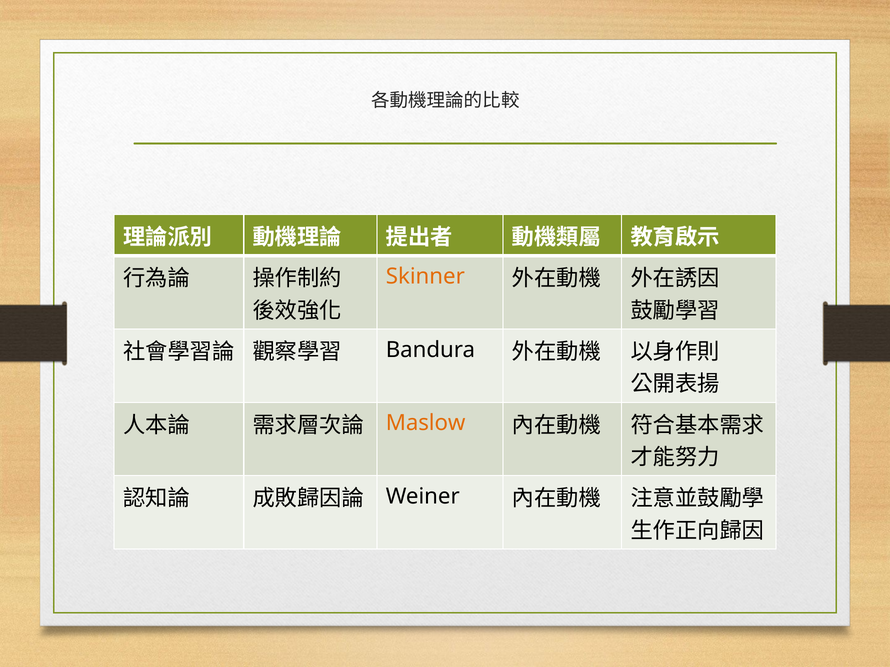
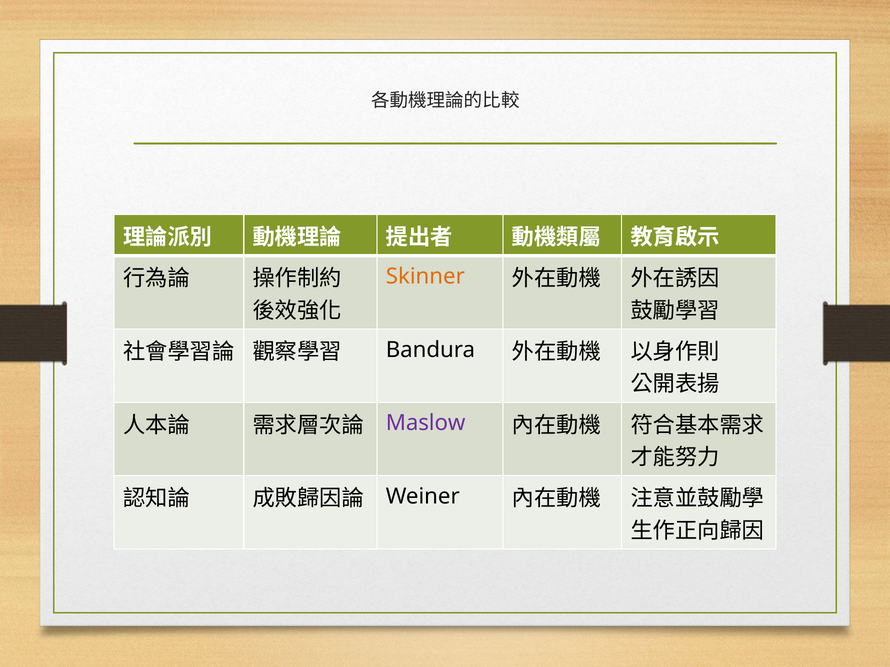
Maslow colour: orange -> purple
